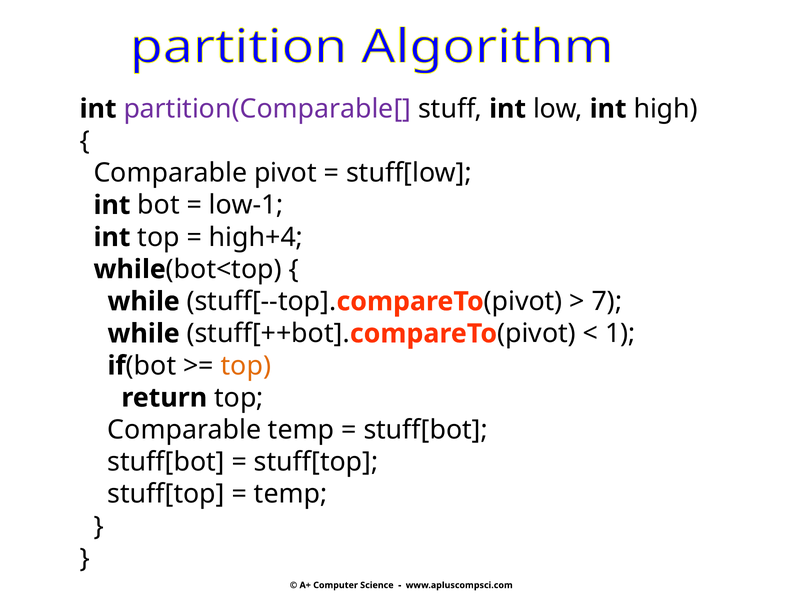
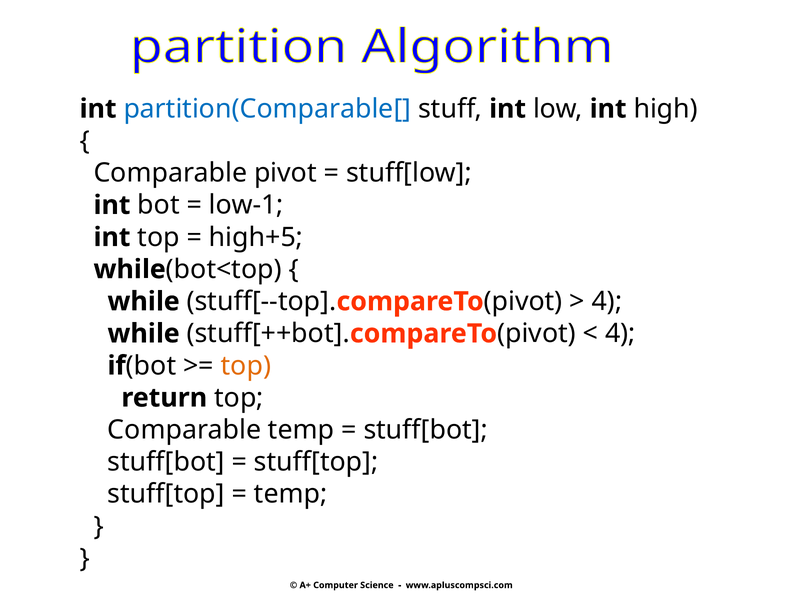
partition(Comparable[ colour: purple -> blue
high+4: high+4 -> high+5
7 at (607, 302): 7 -> 4
1 at (620, 334): 1 -> 4
